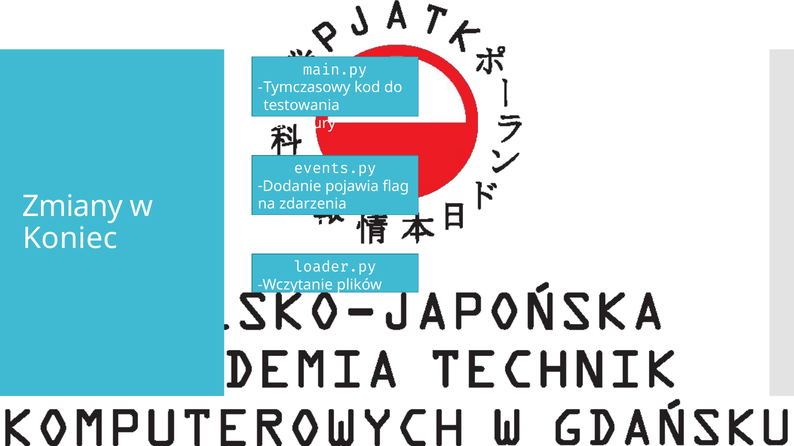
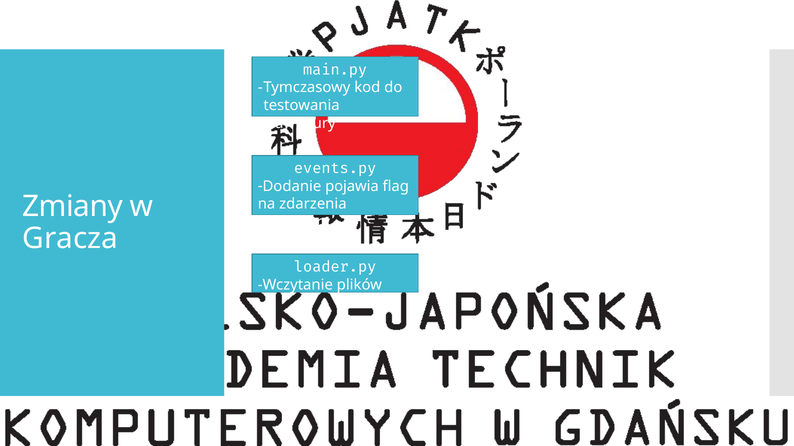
Koniec: Koniec -> Gracza
